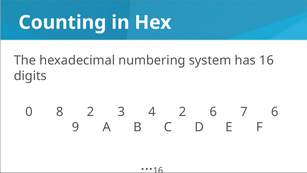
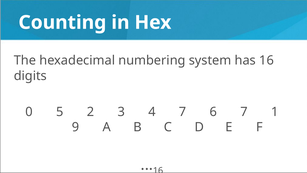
8: 8 -> 5
4 2: 2 -> 7
7 6: 6 -> 1
